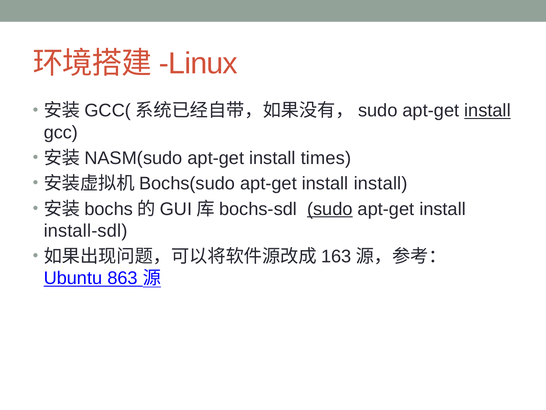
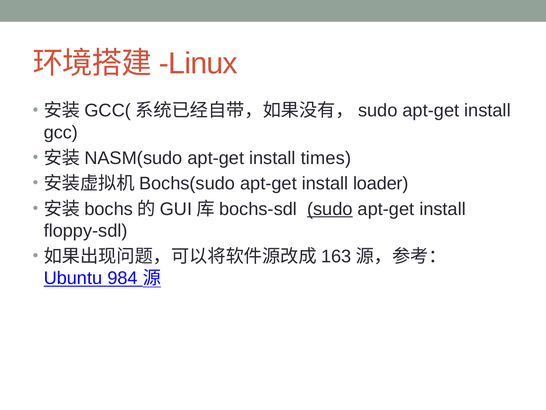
install at (487, 110) underline: present -> none
install install: install -> loader
install-sdl: install-sdl -> floppy-sdl
863: 863 -> 984
